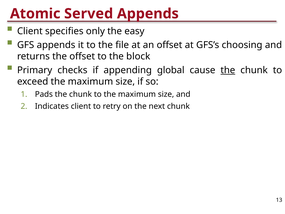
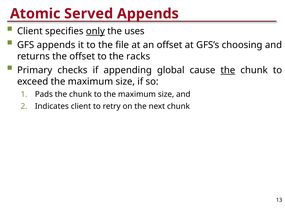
only underline: none -> present
easy: easy -> uses
block: block -> racks
